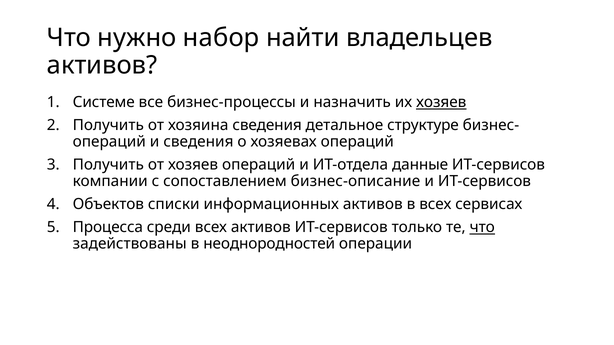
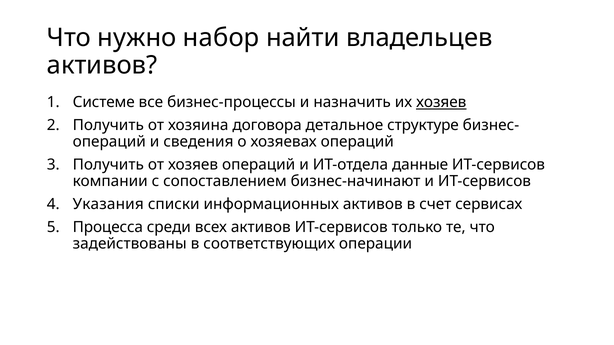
хозяина сведения: сведения -> договора
бизнес-описание: бизнес-описание -> бизнес-начинают
Объектов: Объектов -> Указания
в всех: всех -> счет
что at (482, 227) underline: present -> none
неоднородностей: неоднородностей -> соответствующих
